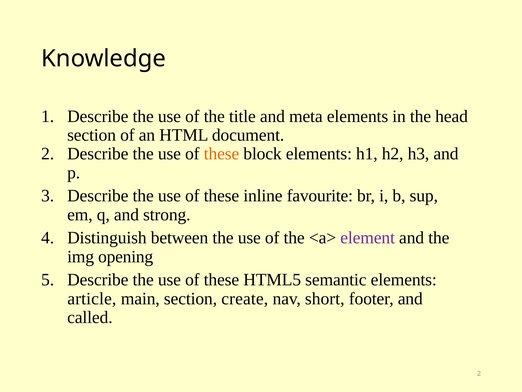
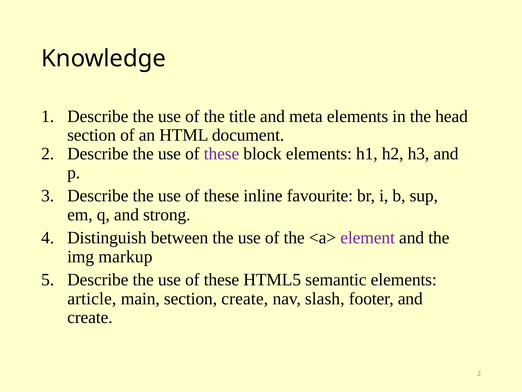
these at (222, 154) colour: orange -> purple
opening: opening -> markup
short: short -> slash
called at (90, 317): called -> create
